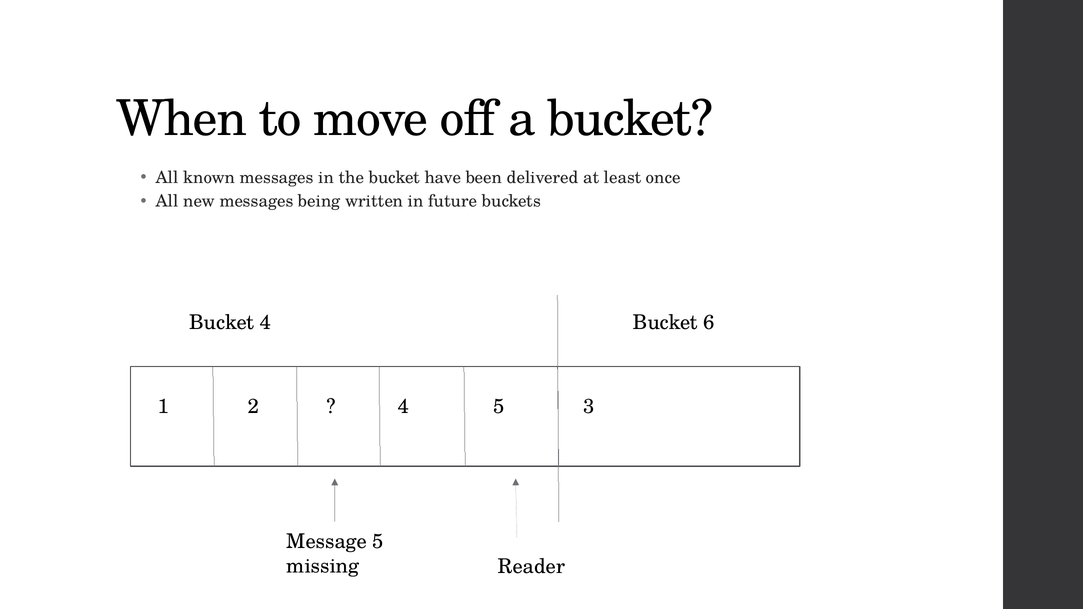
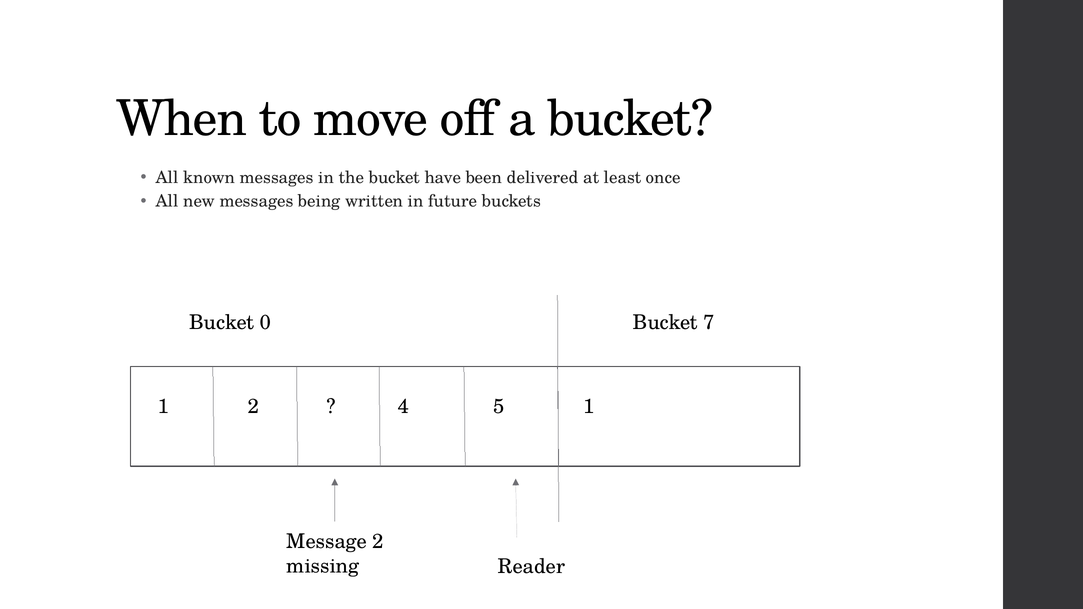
Bucket 4: 4 -> 0
6: 6 -> 7
5 3: 3 -> 1
Message 5: 5 -> 2
